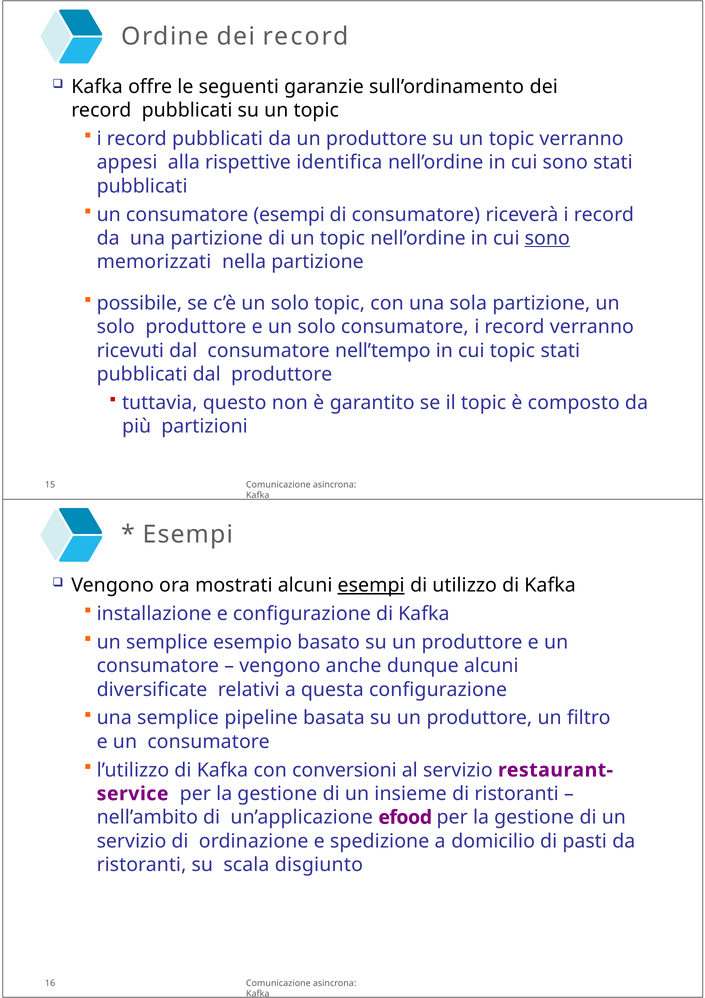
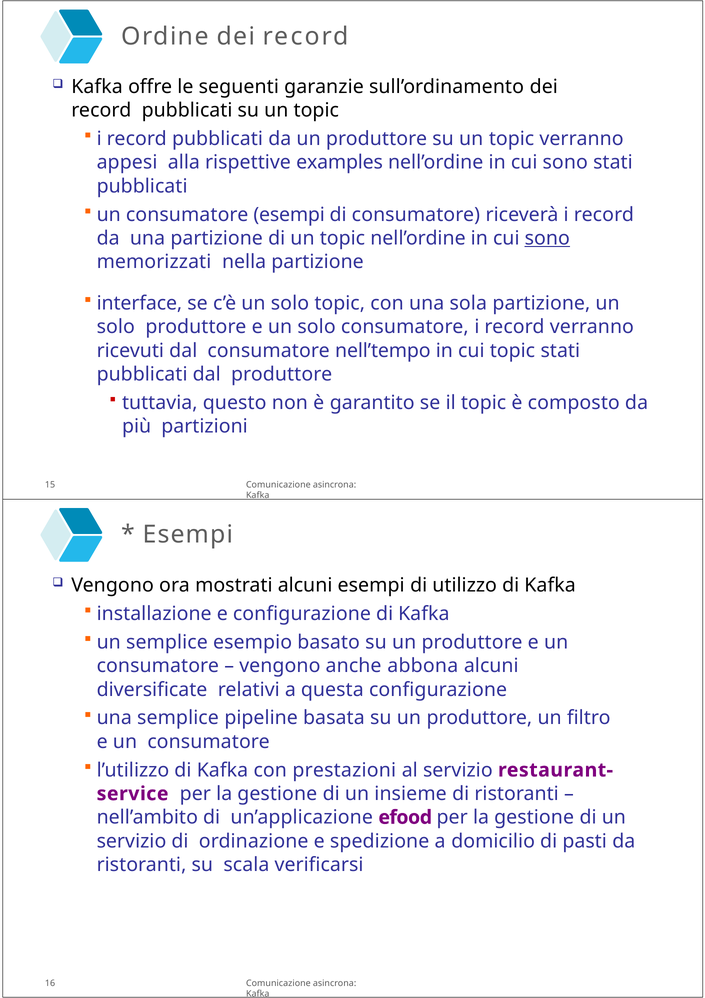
identifica: identifica -> examples
possibile: possibile -> interface
esempi at (371, 585) underline: present -> none
dunque: dunque -> abbona
conversioni: conversioni -> prestazioni
disgiunto: disgiunto -> verificarsi
